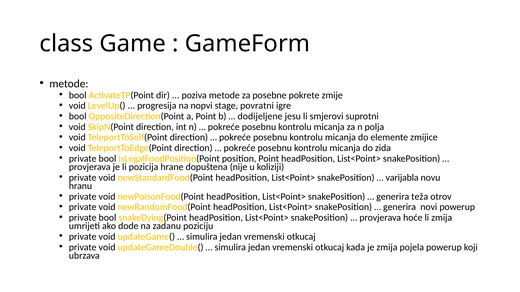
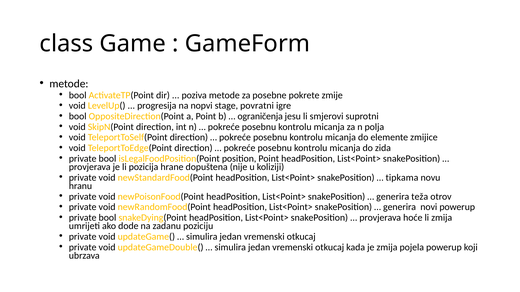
dodijeljene: dodijeljene -> ograničenja
varijabla: varijabla -> tipkama
